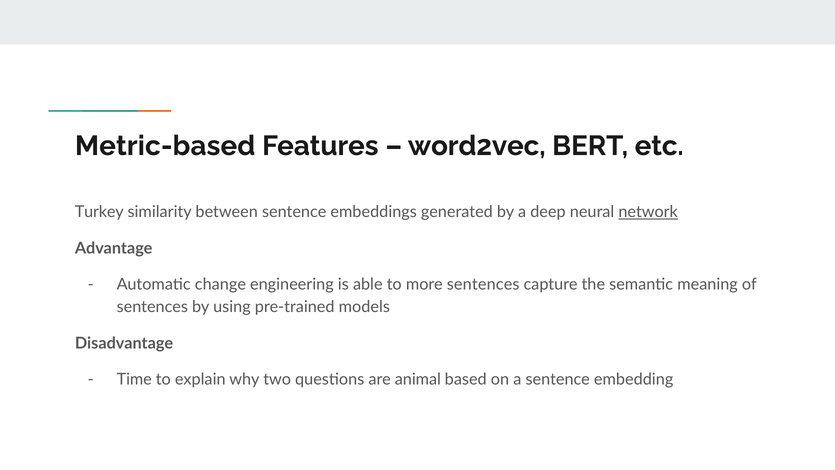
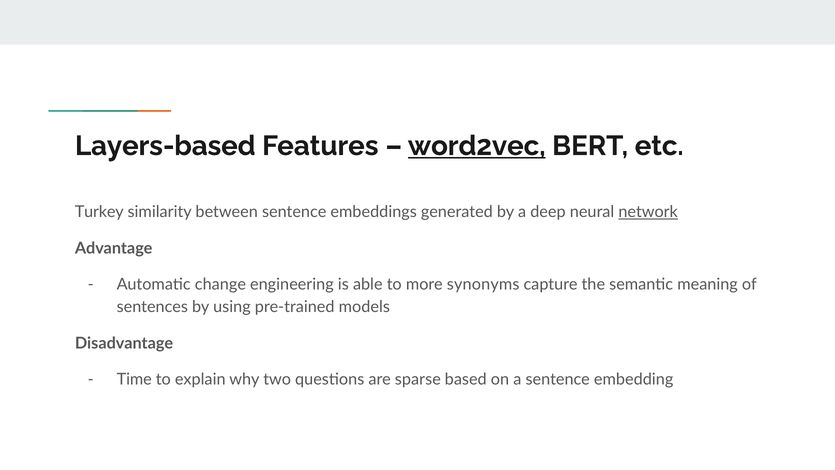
Metric-based: Metric-based -> Layers-based
word2vec underline: none -> present
more sentences: sentences -> synonyms
animal: animal -> sparse
